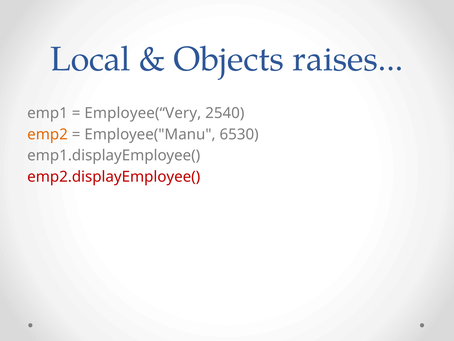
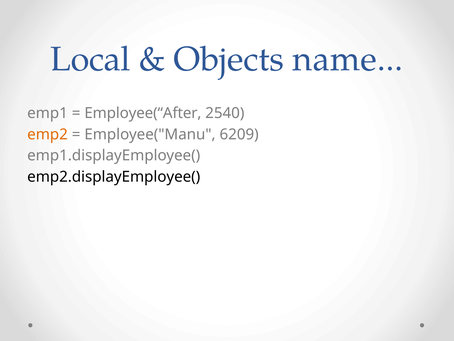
raises: raises -> name
Employee(“Very: Employee(“Very -> Employee(“After
6530: 6530 -> 6209
emp2.displayEmployee( colour: red -> black
